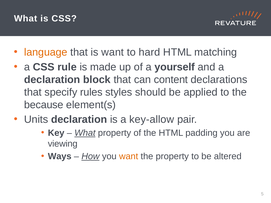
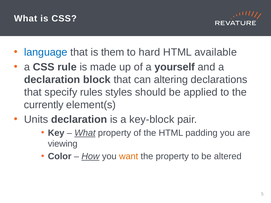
language colour: orange -> blue
is want: want -> them
matching: matching -> available
content: content -> altering
because: because -> currently
key-allow: key-allow -> key-block
Ways: Ways -> Color
